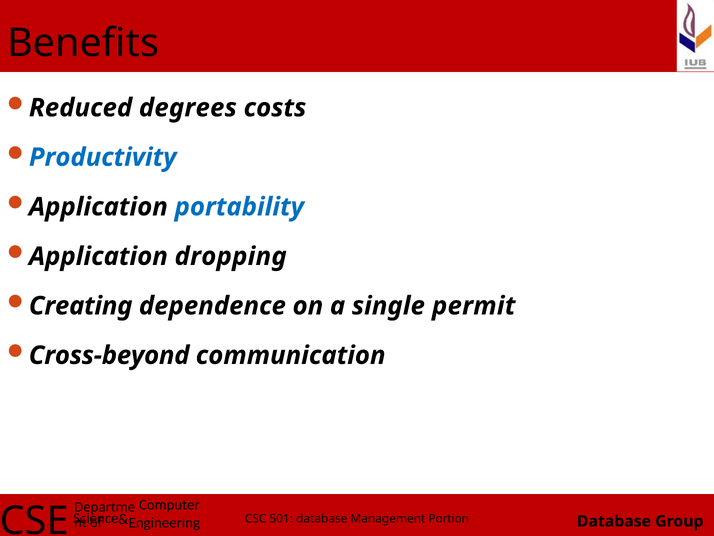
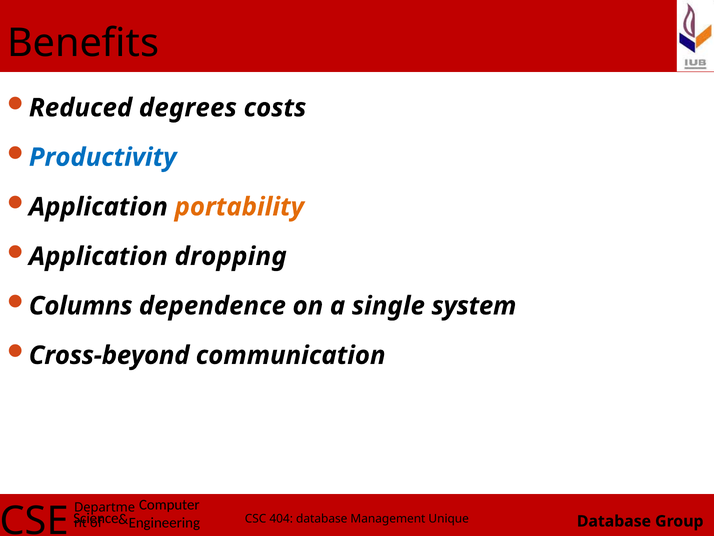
portability colour: blue -> orange
Creating: Creating -> Columns
permit: permit -> system
501: 501 -> 404
Portion: Portion -> Unique
